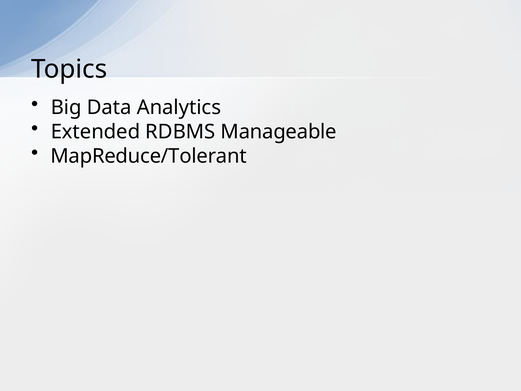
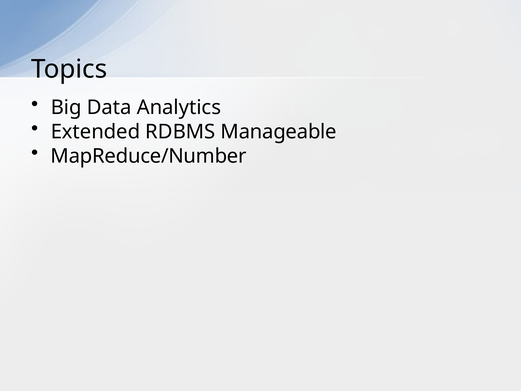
MapReduce/Tolerant: MapReduce/Tolerant -> MapReduce/Number
